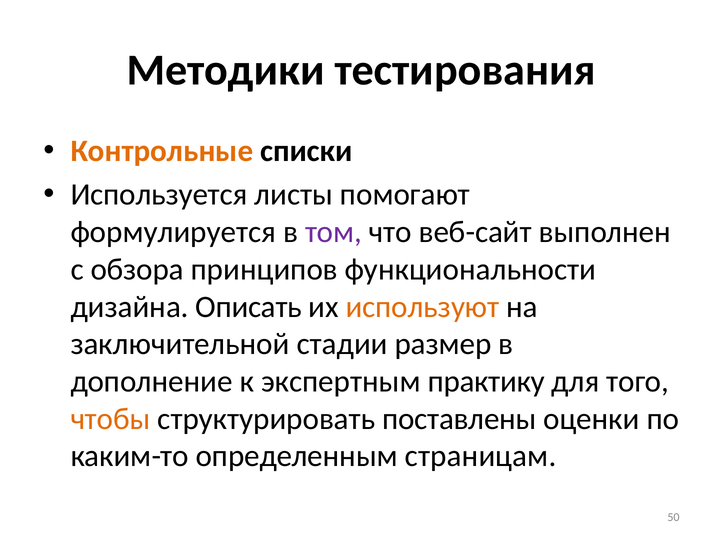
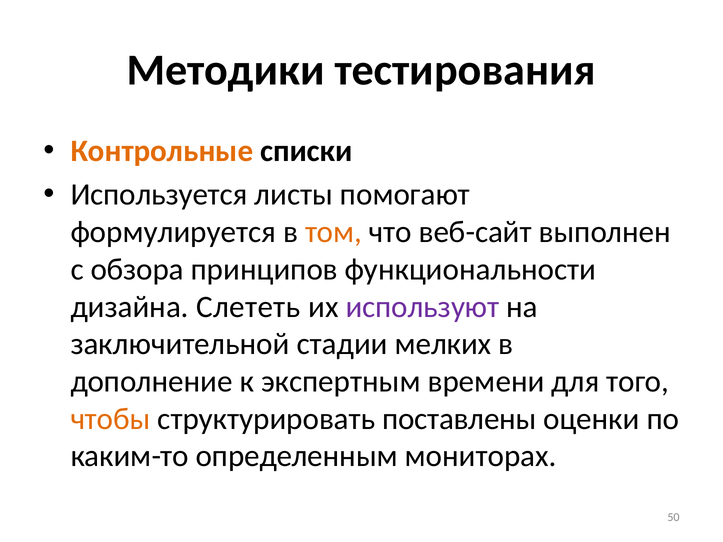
том colour: purple -> orange
Описать: Описать -> Слететь
используют colour: orange -> purple
размер: размер -> мелких
практику: практику -> времени
страницам: страницам -> мониторах
